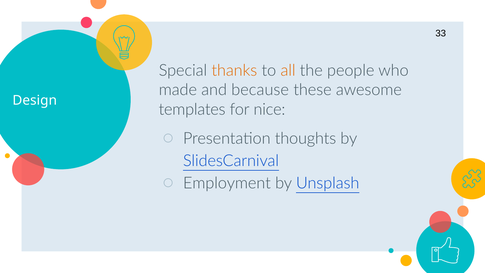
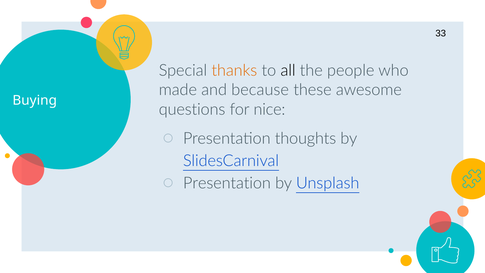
all colour: orange -> black
Design: Design -> Buying
templates: templates -> questions
Employment at (227, 183): Employment -> Presentation
